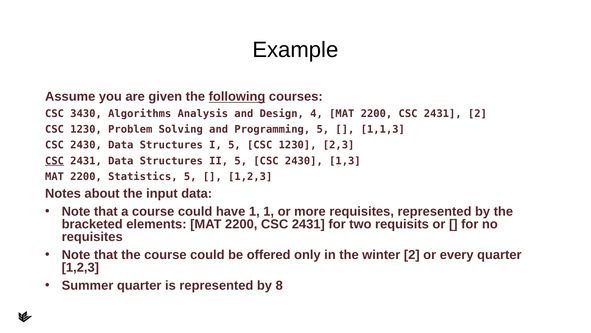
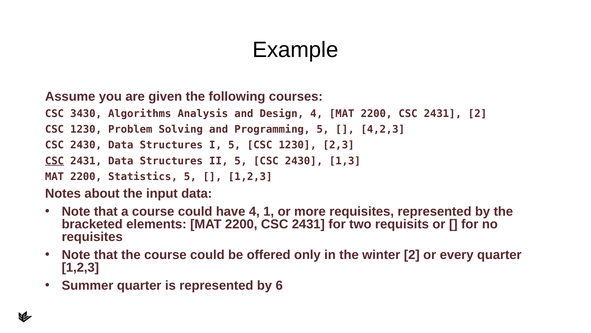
following underline: present -> none
1,1,3: 1,1,3 -> 4,2,3
have 1: 1 -> 4
8: 8 -> 6
